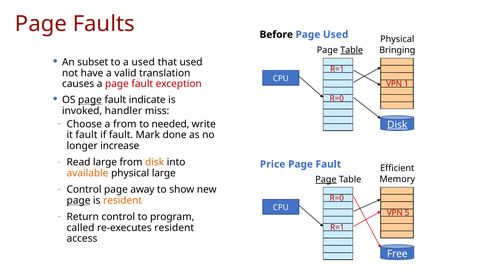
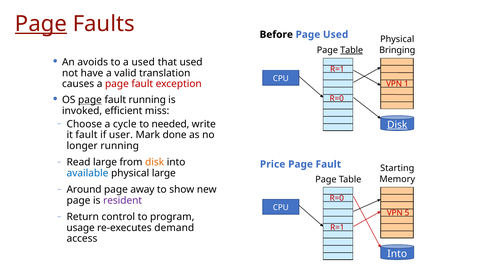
Page at (41, 24) underline: none -> present
subset: subset -> avoids
fault indicate: indicate -> running
handler: handler -> efficient
a from: from -> cycle
if fault: fault -> user
longer increase: increase -> running
Efficient: Efficient -> Starting
available colour: orange -> blue
Page at (326, 180) underline: present -> none
Control at (84, 190): Control -> Around
page at (79, 201) underline: present -> none
resident at (123, 201) colour: orange -> purple
called: called -> usage
re-executes resident: resident -> demand
Free at (397, 254): Free -> Into
